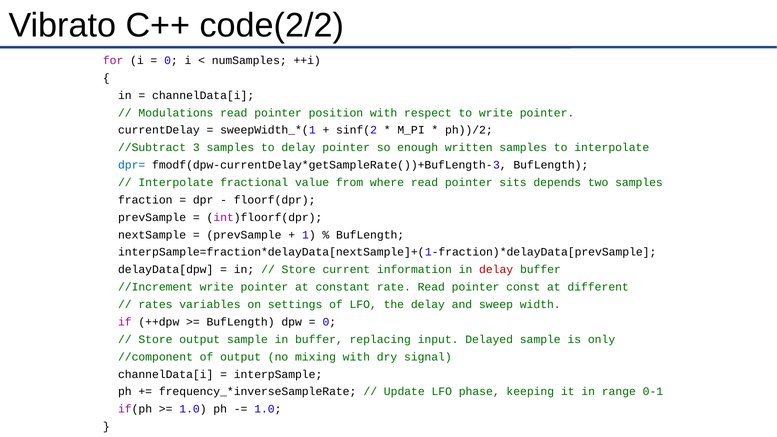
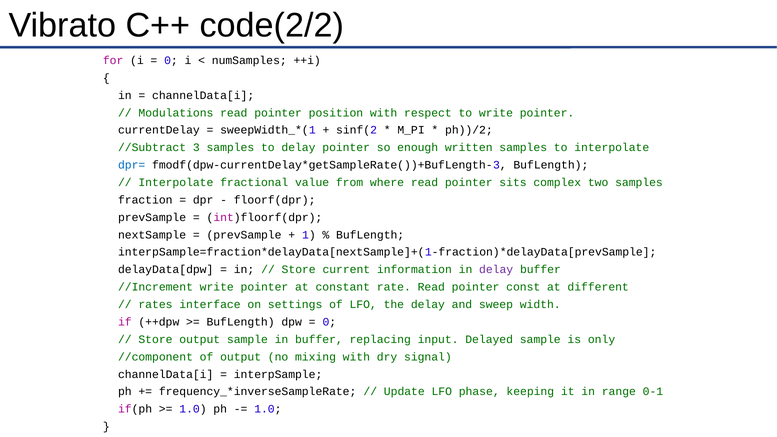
depends: depends -> complex
delay at (496, 270) colour: red -> purple
variables: variables -> interface
